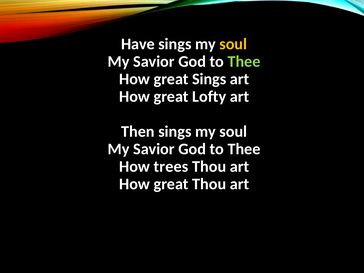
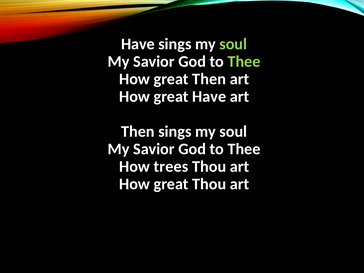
soul at (233, 44) colour: yellow -> light green
great Sings: Sings -> Then
great Lofty: Lofty -> Have
